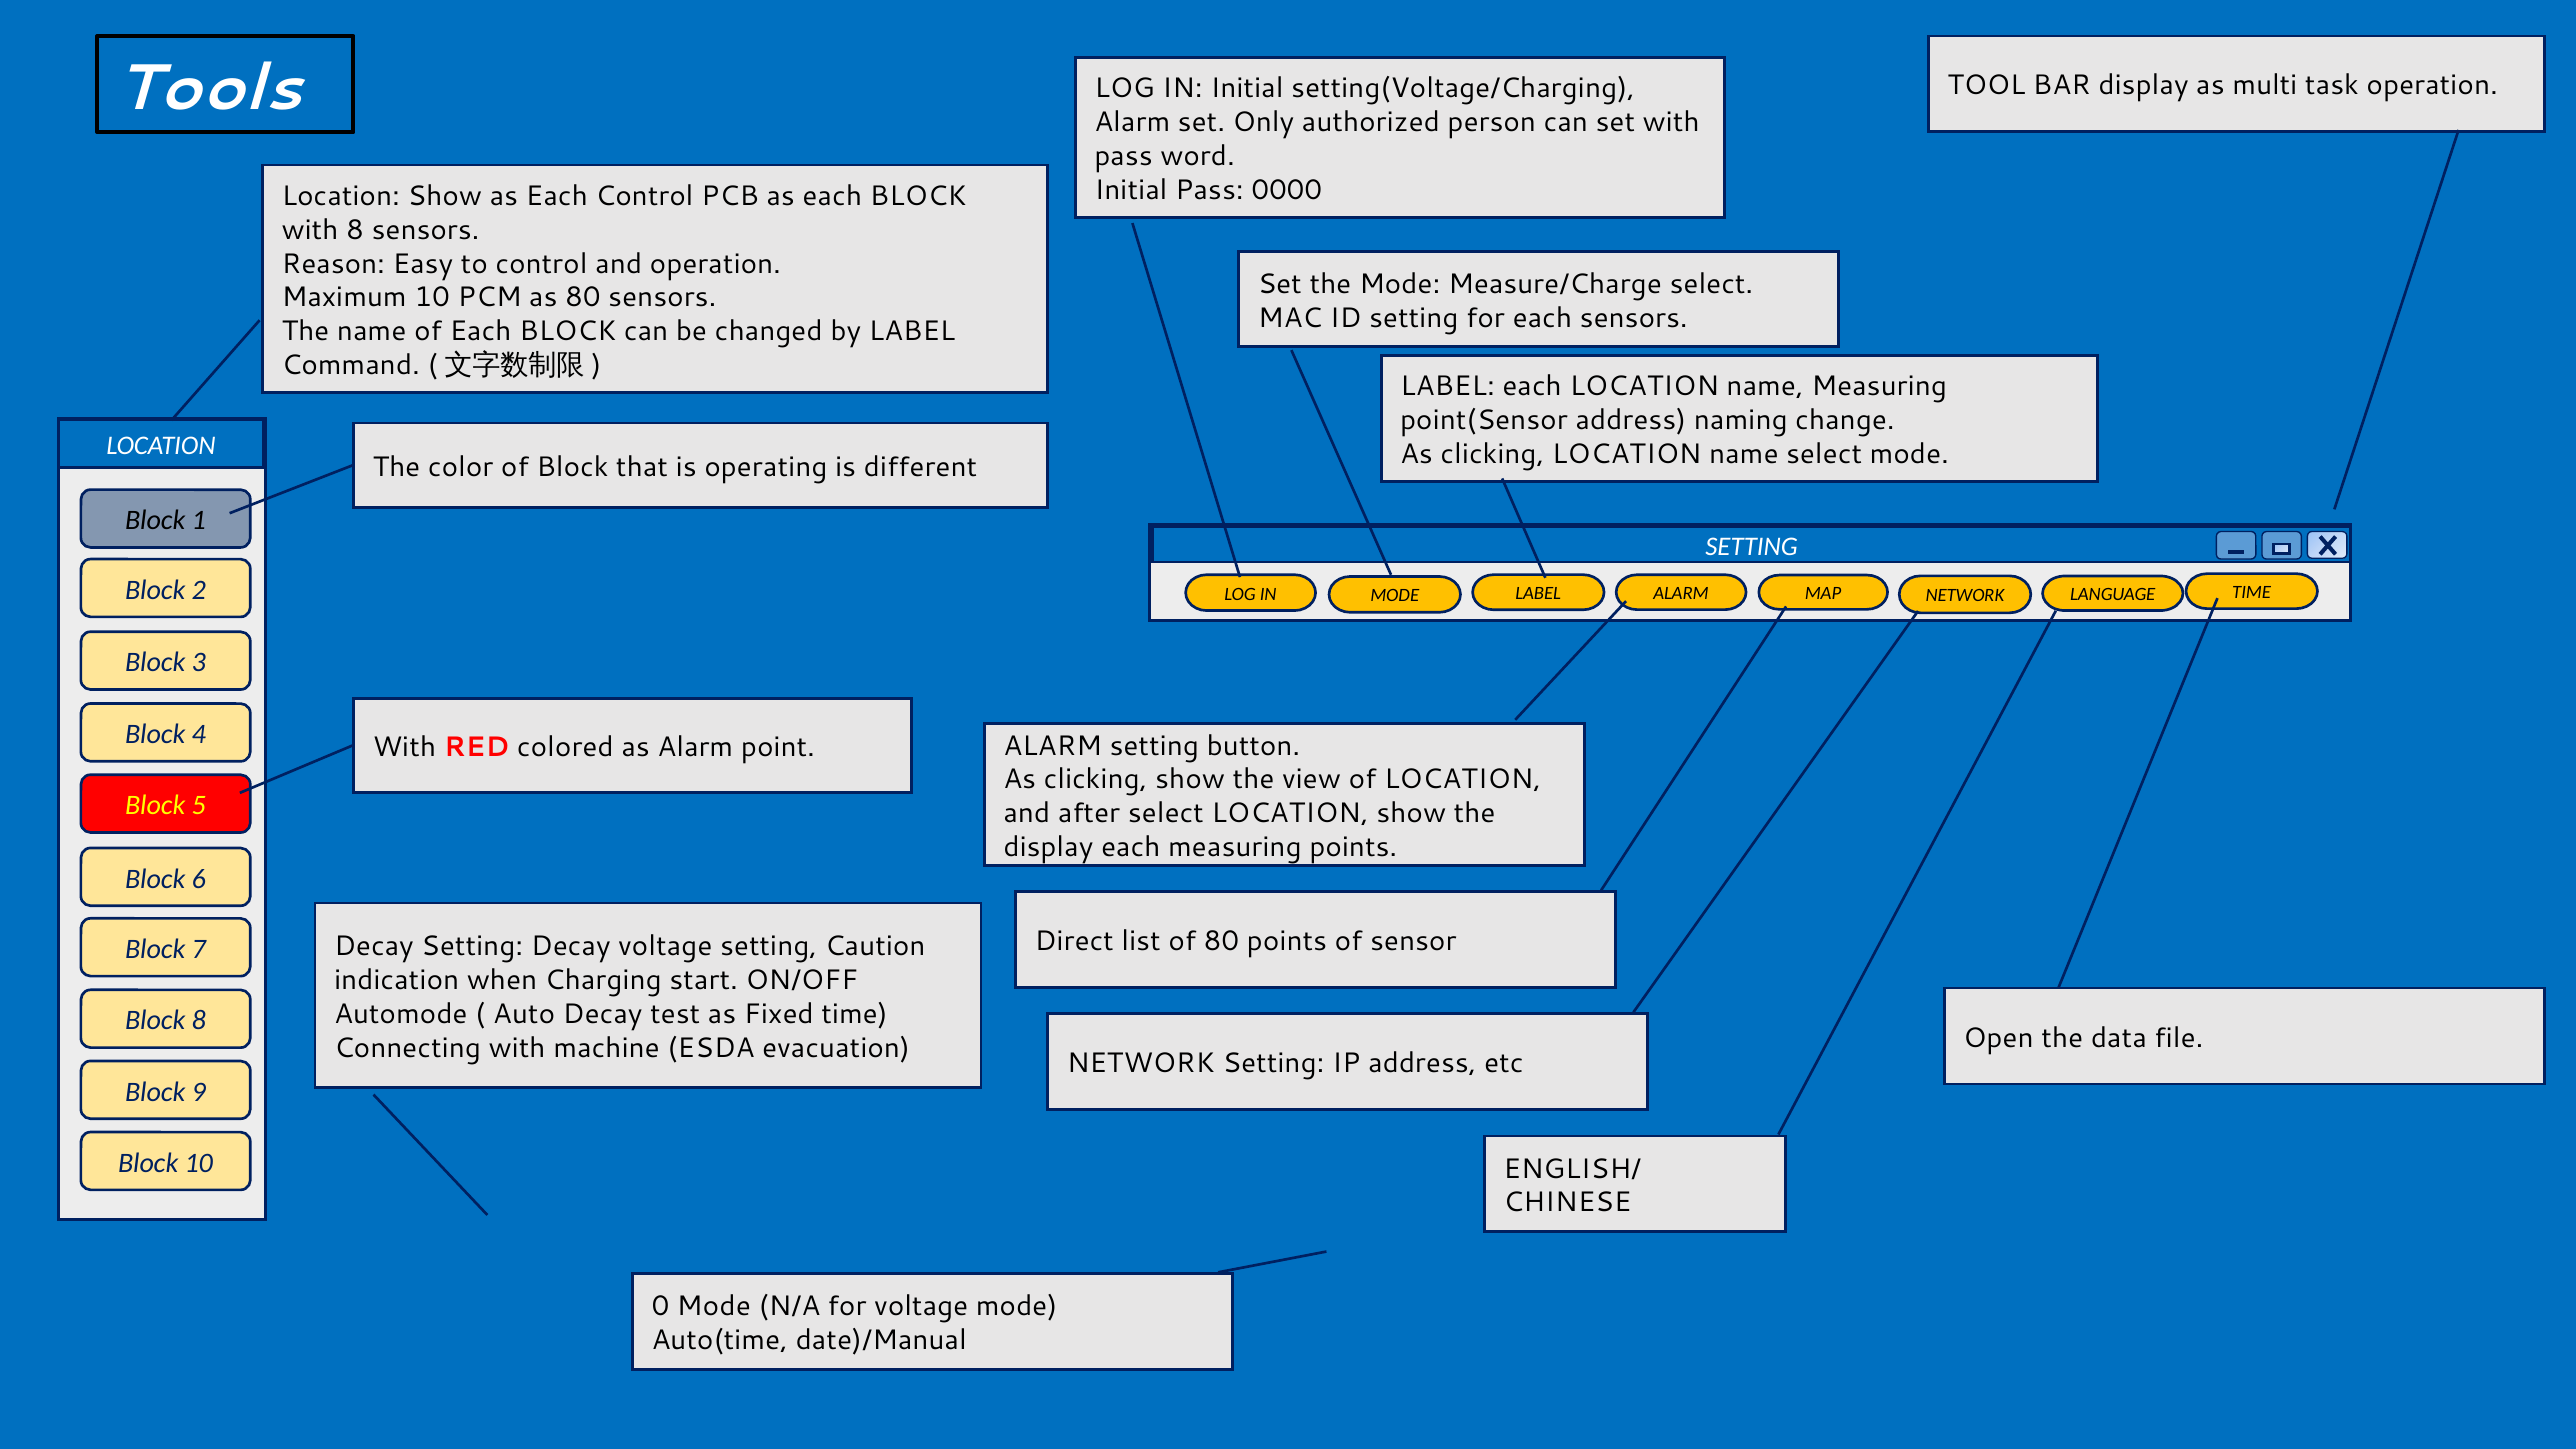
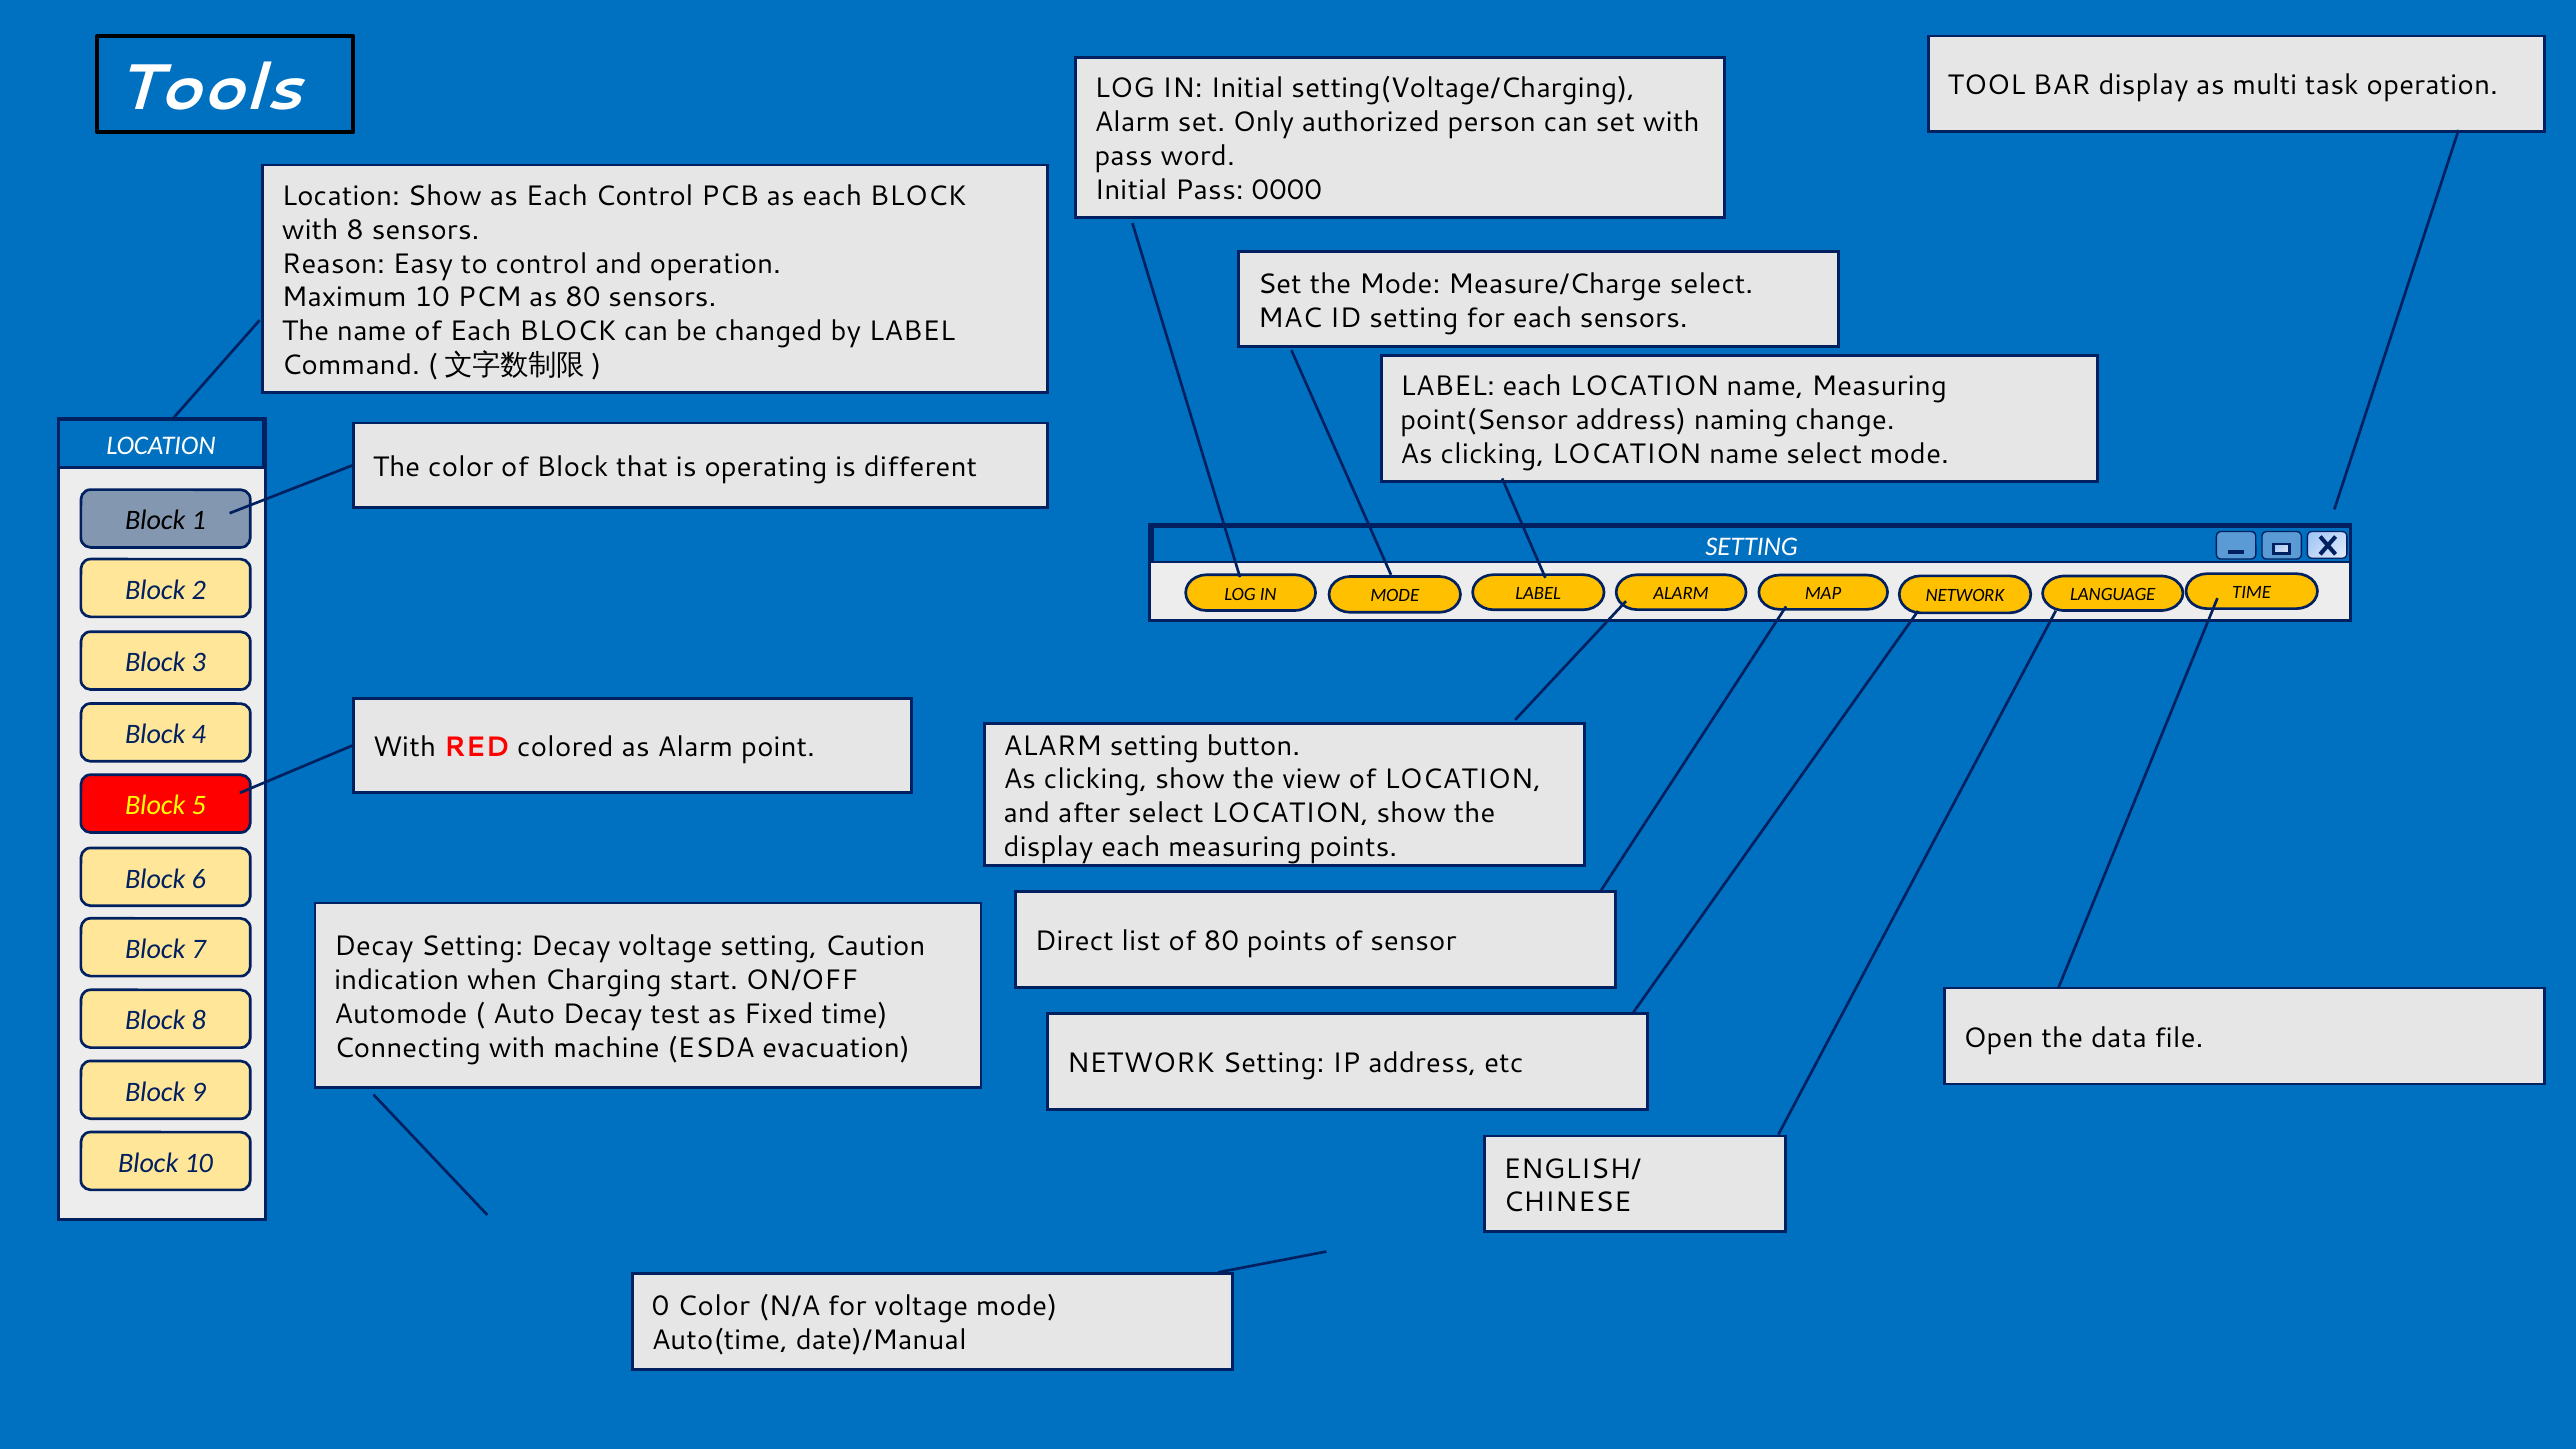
0 Mode: Mode -> Color
